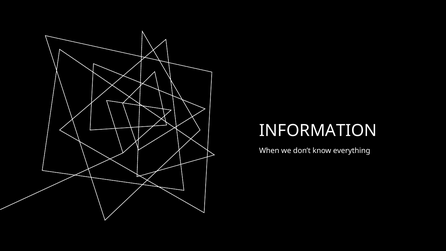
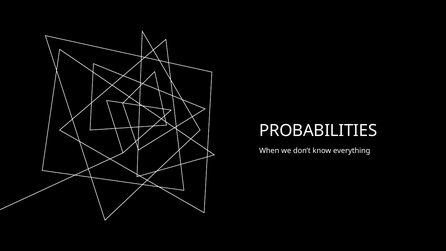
INFORMATION: INFORMATION -> PROBABILITIES
